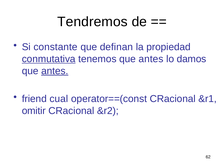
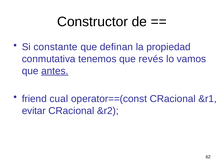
Tendremos: Tendremos -> Constructor
conmutativa underline: present -> none
tenemos que antes: antes -> revés
damos: damos -> vamos
omitir: omitir -> evitar
